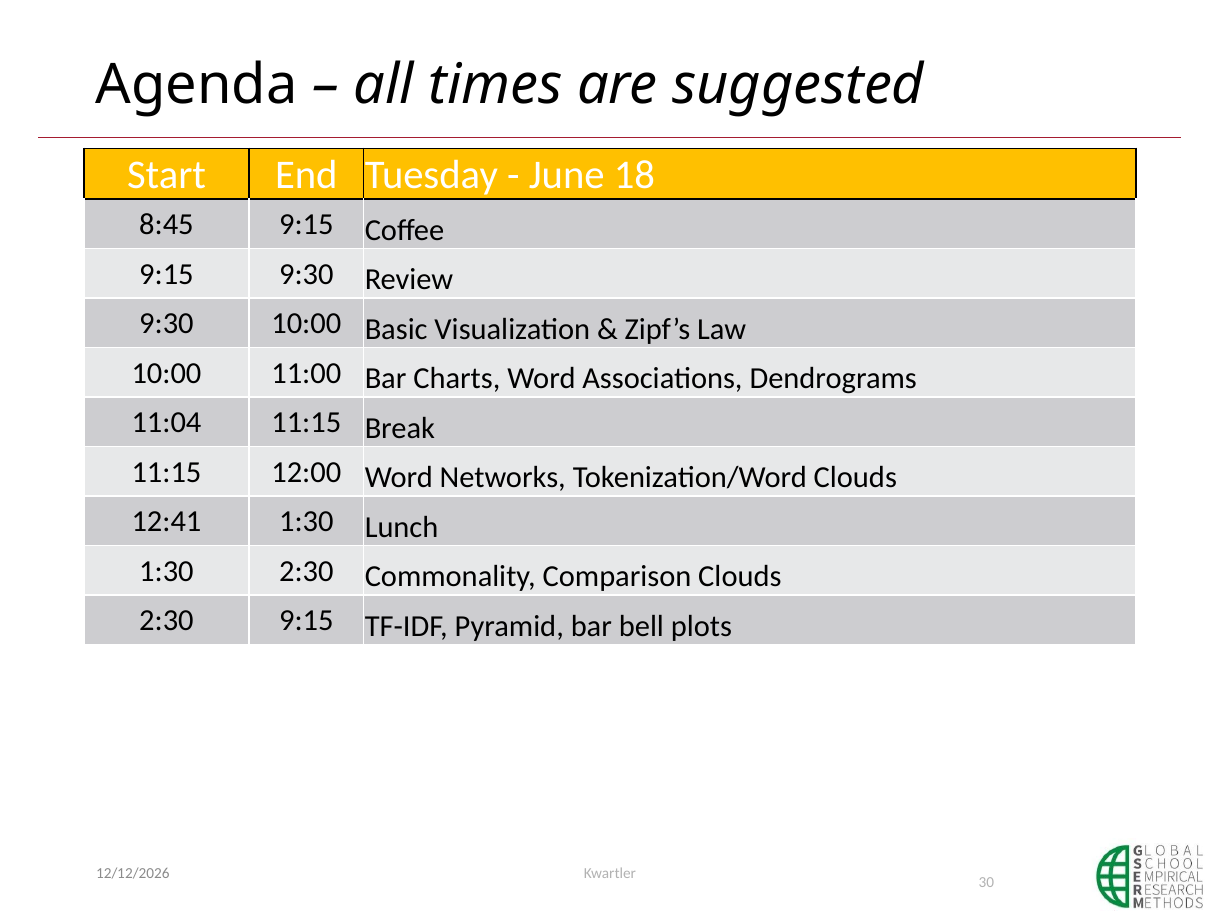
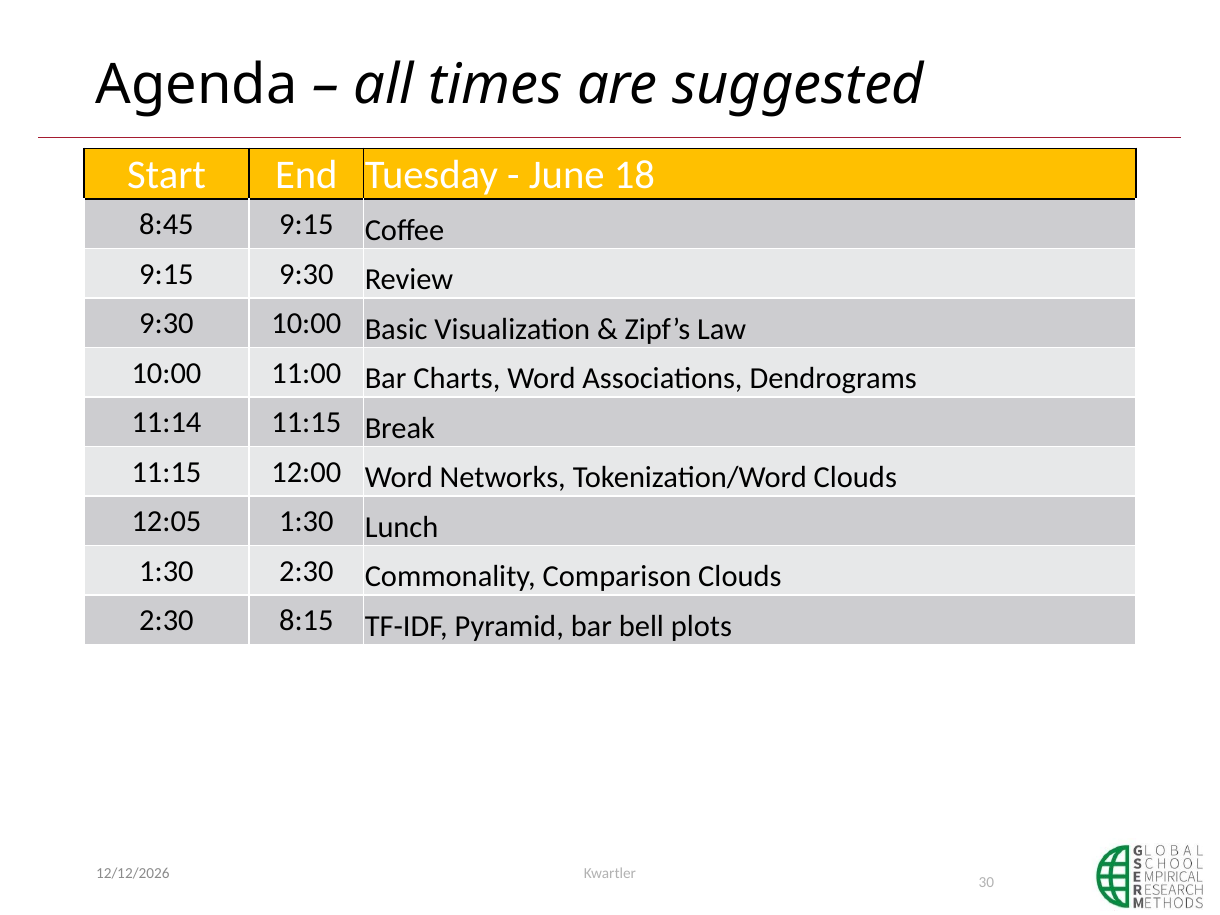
11:04: 11:04 -> 11:14
12:41: 12:41 -> 12:05
2:30 9:15: 9:15 -> 8:15
